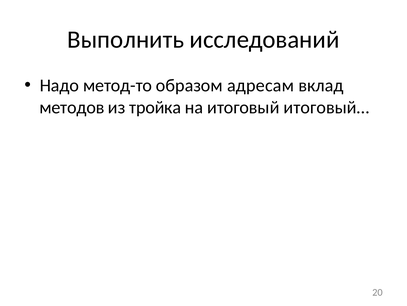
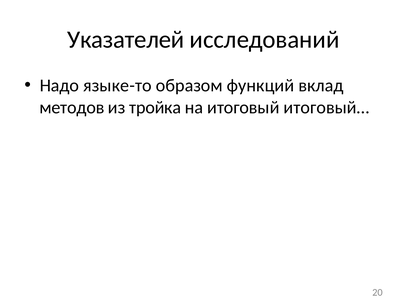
Выполнить: Выполнить -> Указателей
метод-то: метод-то -> языке-то
адресам: адресам -> функций
